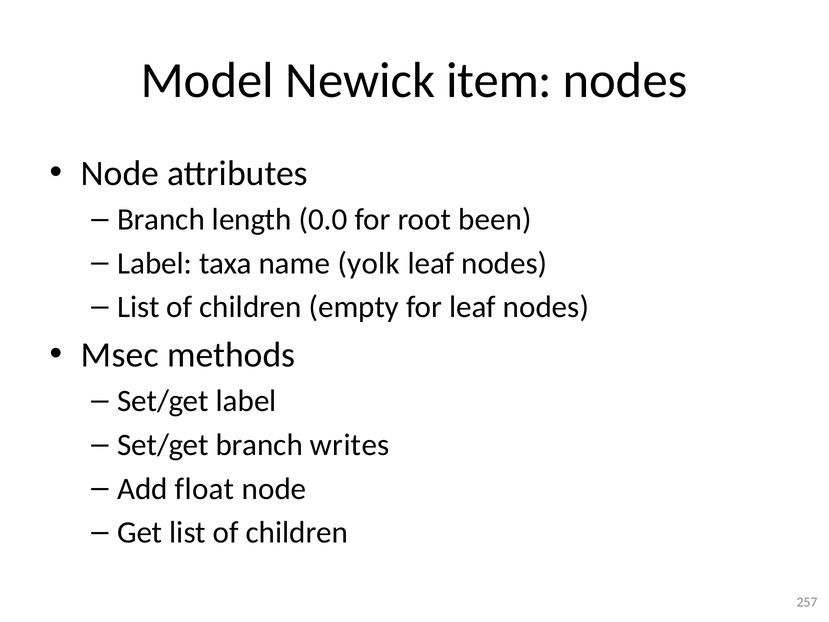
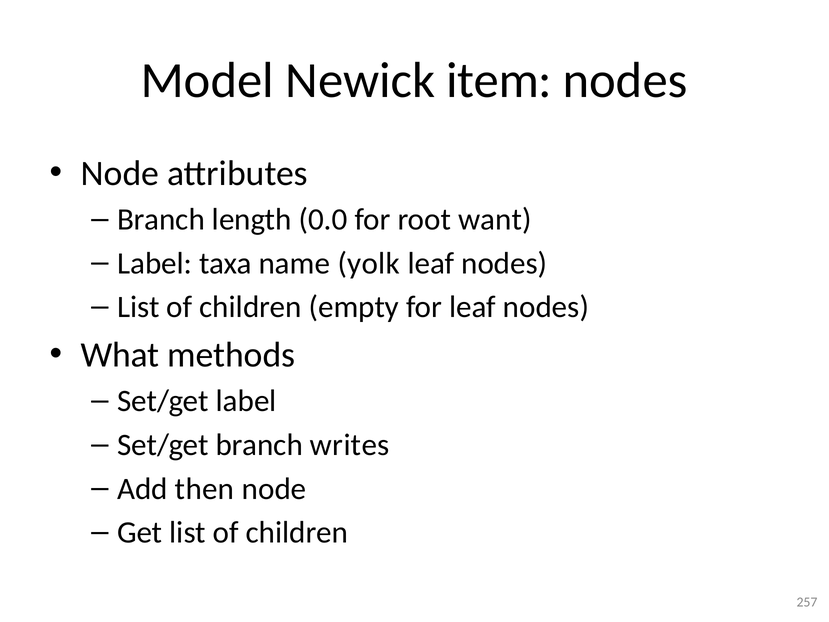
been: been -> want
Msec: Msec -> What
float: float -> then
